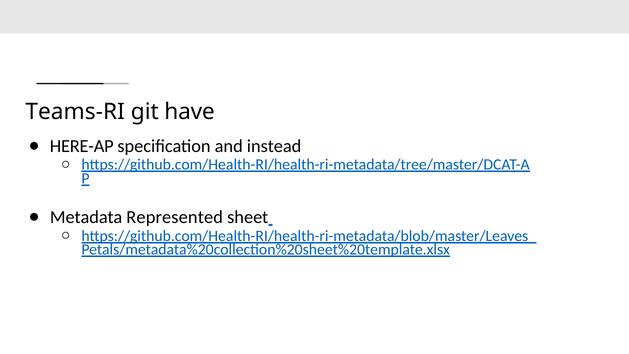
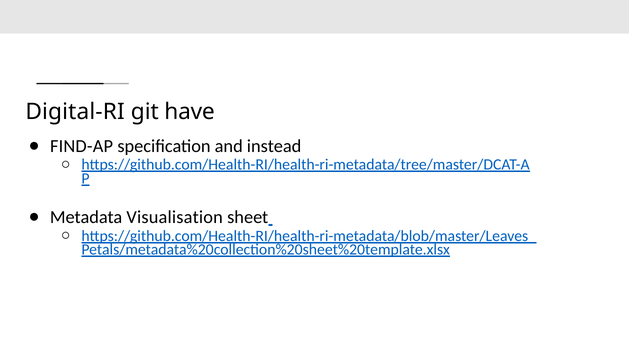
Teams-RI: Teams-RI -> Digital-RI
HERE-AP: HERE-AP -> FIND-AP
Represented: Represented -> Visualisation
